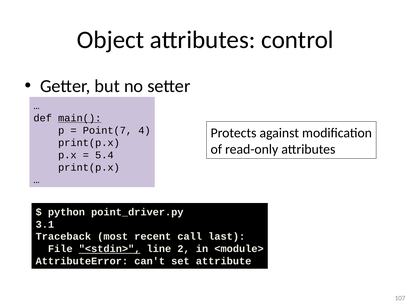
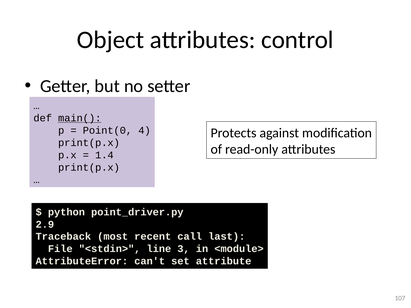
Point(7: Point(7 -> Point(0
5.4: 5.4 -> 1.4
3.1: 3.1 -> 2.9
<stdin> underline: present -> none
2: 2 -> 3
